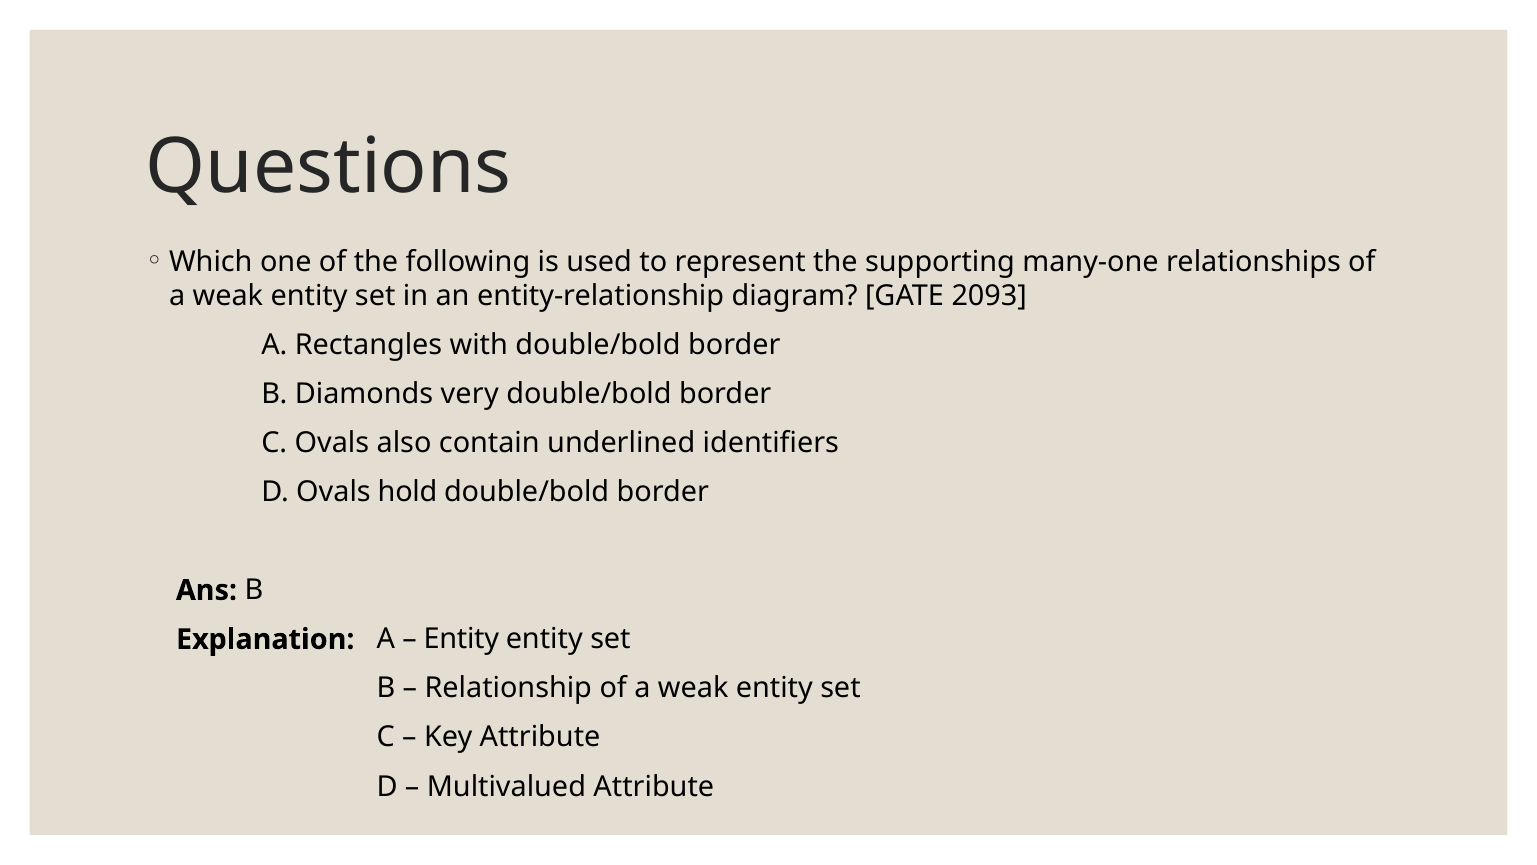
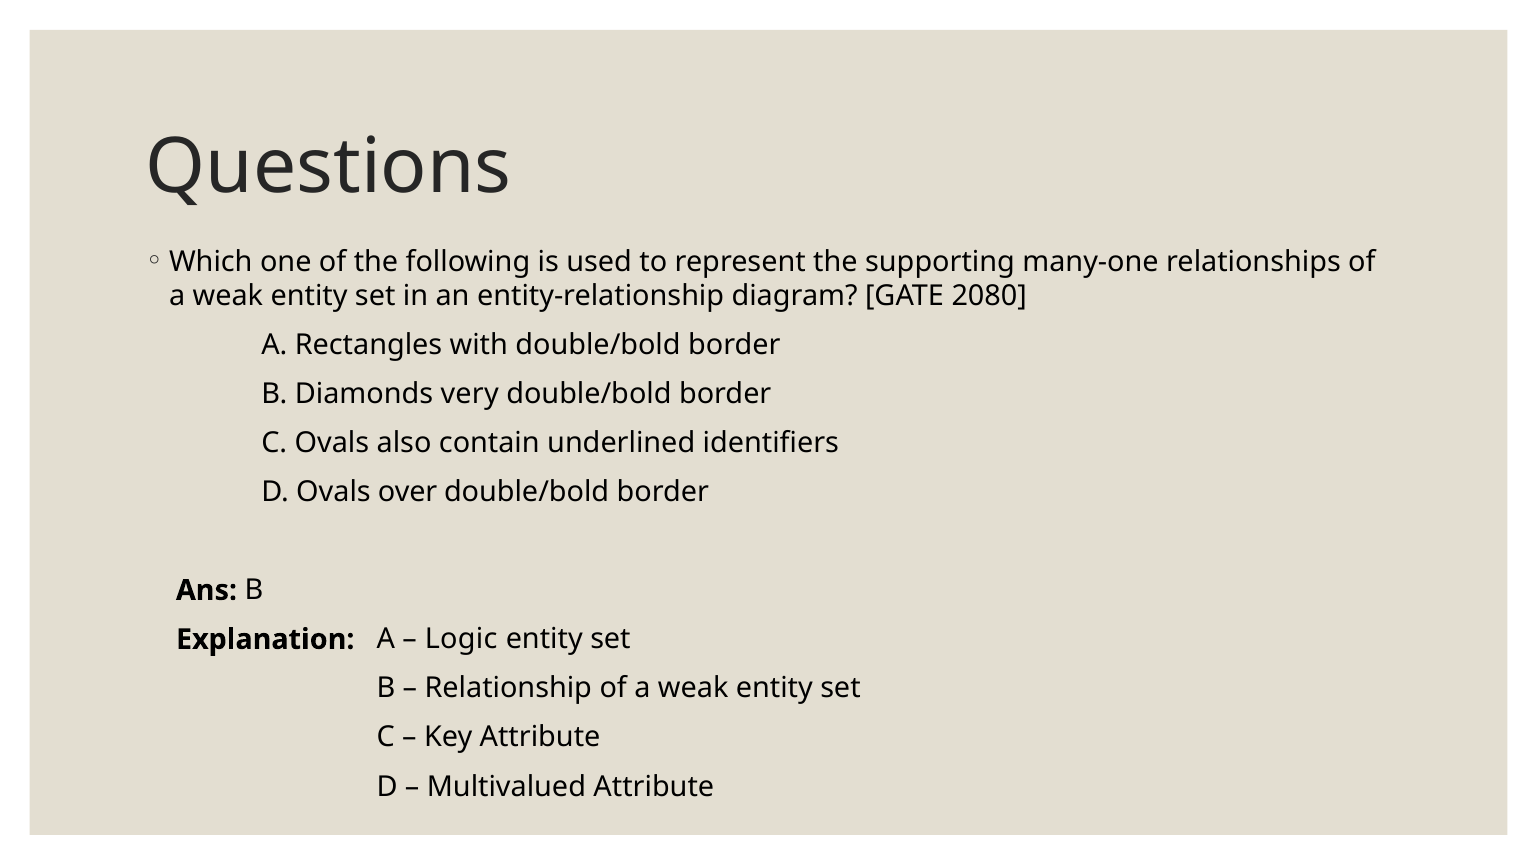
2093: 2093 -> 2080
hold: hold -> over
Entity at (461, 639): Entity -> Logic
